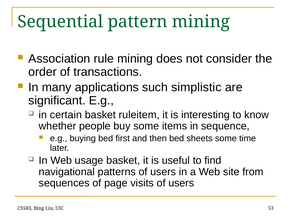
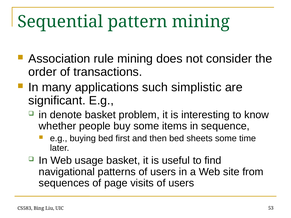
certain: certain -> denote
ruleitem: ruleitem -> problem
